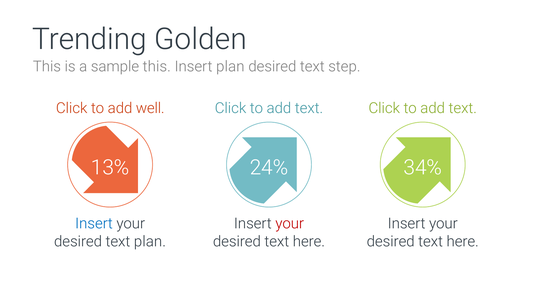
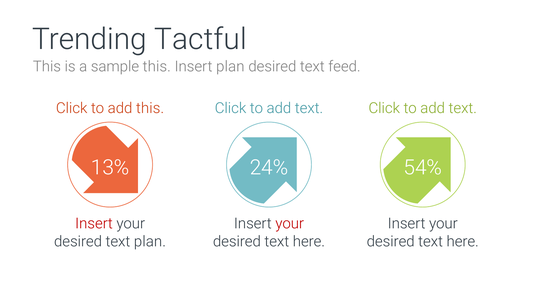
Golden: Golden -> Tactful
step: step -> feed
add well: well -> this
34%: 34% -> 54%
Insert at (94, 223) colour: blue -> red
